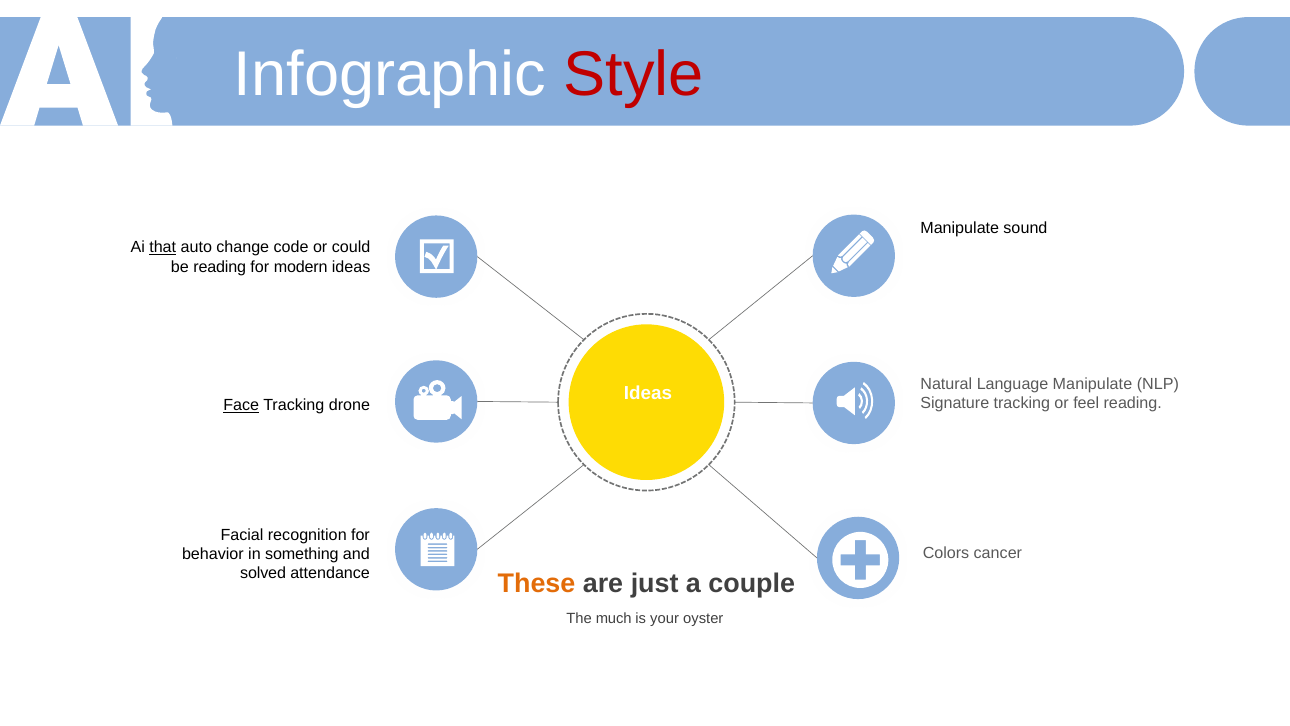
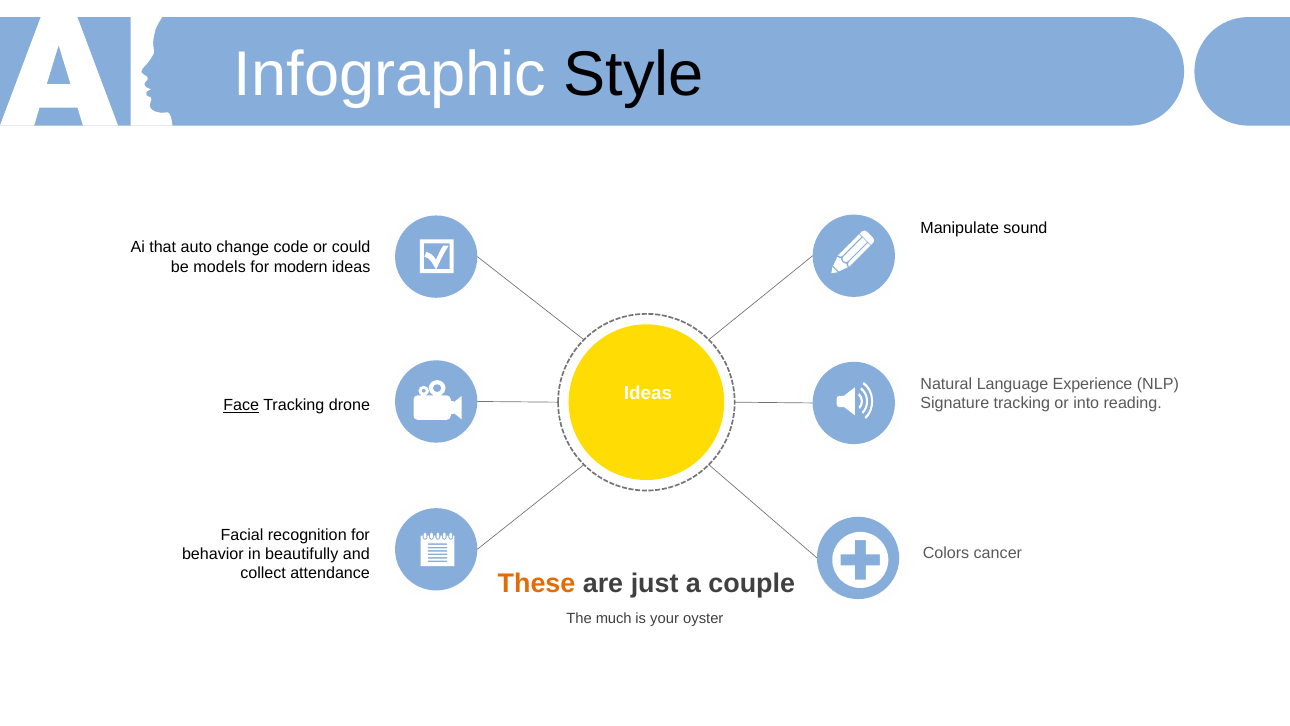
Style colour: red -> black
that underline: present -> none
be reading: reading -> models
Language Manipulate: Manipulate -> Experience
feel: feel -> into
something: something -> beautifully
solved: solved -> collect
